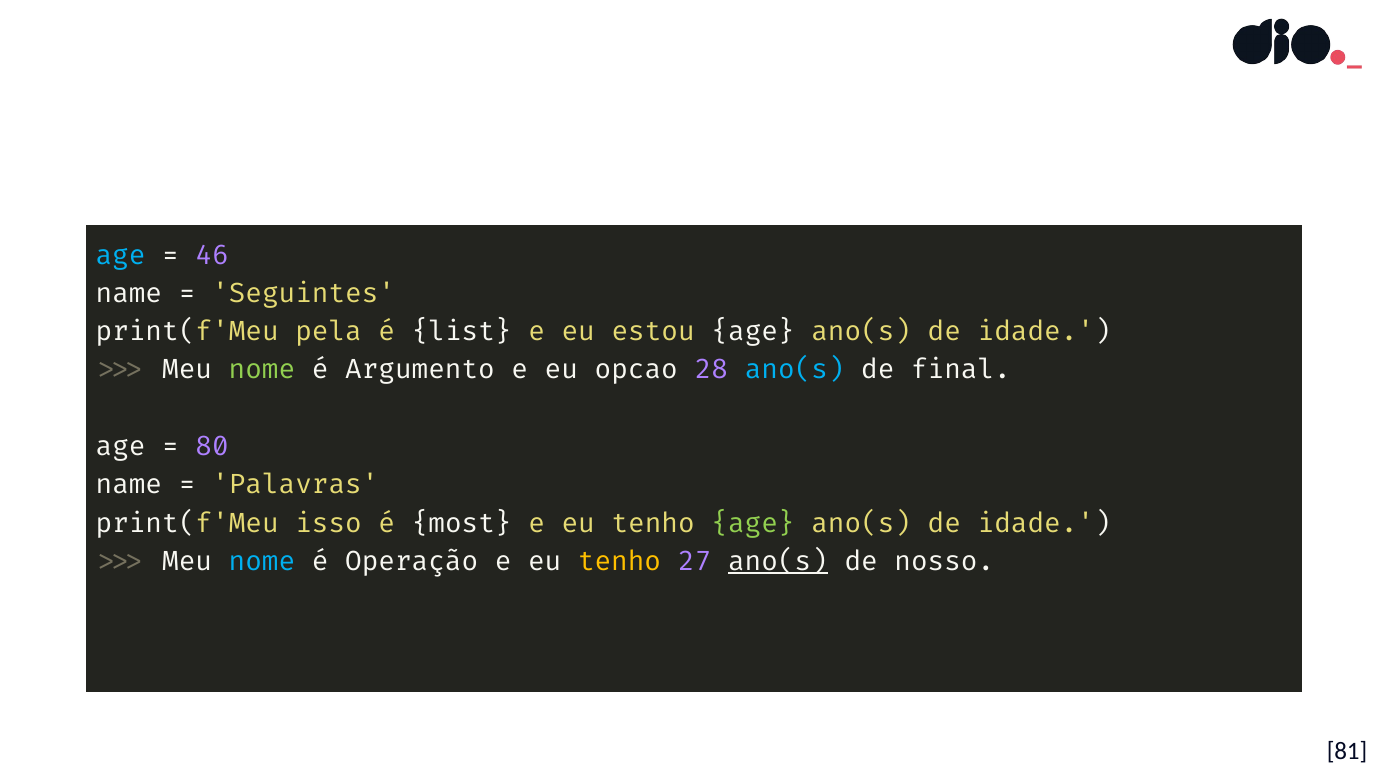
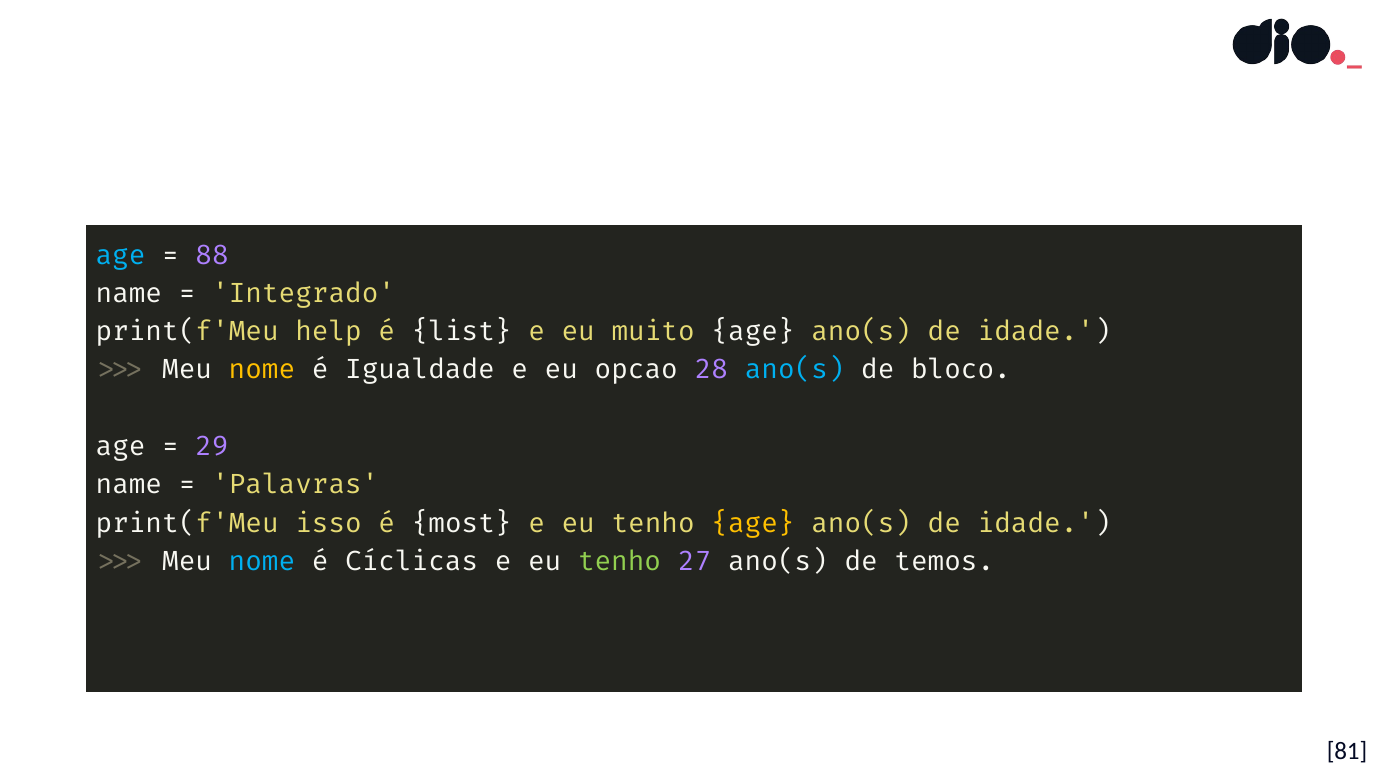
46: 46 -> 88
Seguintes: Seguintes -> Integrado
pela: pela -> help
estou: estou -> muito
nome at (262, 370) colour: light green -> yellow
Argumento: Argumento -> Igualdade
final: final -> bloco
80: 80 -> 29
age at (753, 523) colour: light green -> yellow
Operação: Operação -> Cíclicas
tenho at (620, 562) colour: yellow -> light green
ano(s at (778, 562) underline: present -> none
nosso: nosso -> temos
